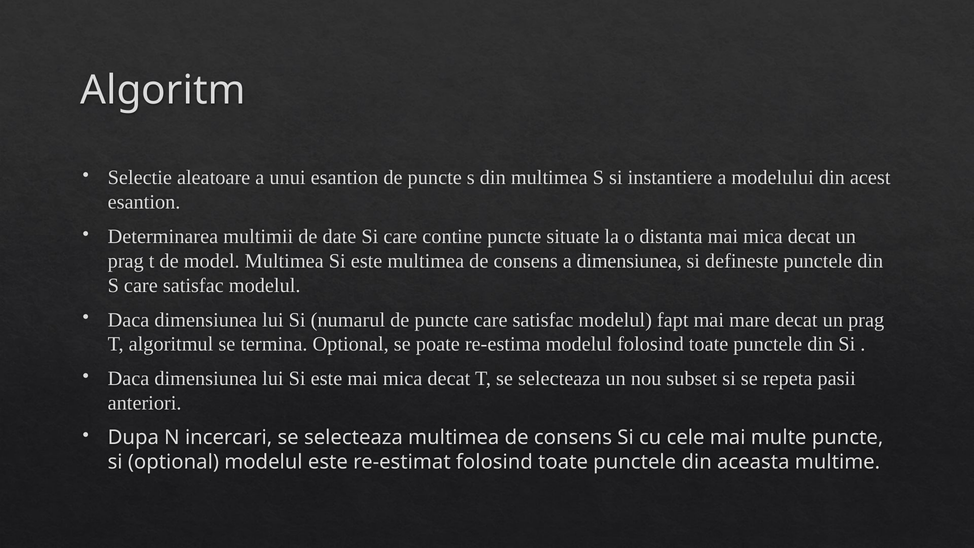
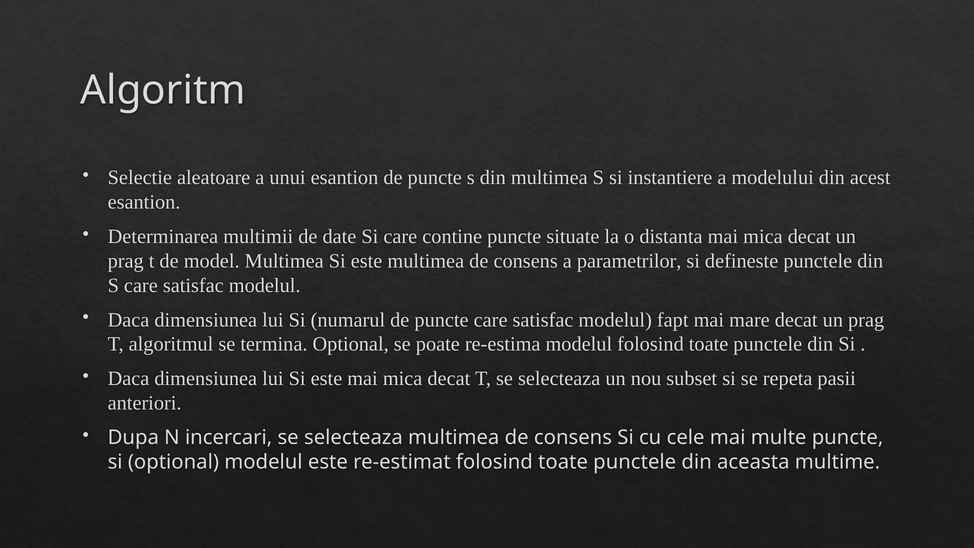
a dimensiunea: dimensiunea -> parametrilor
